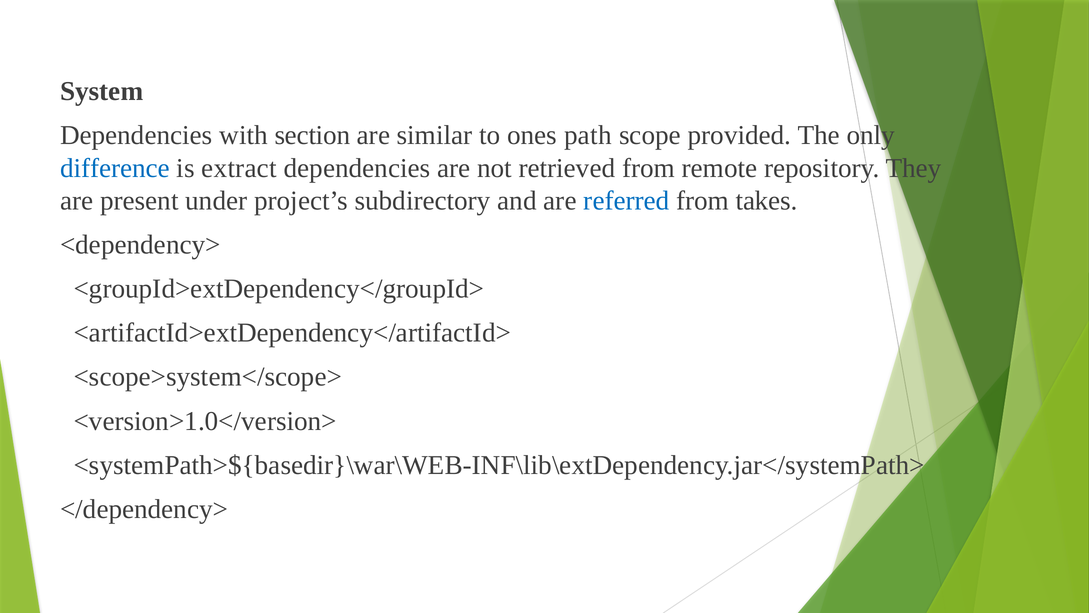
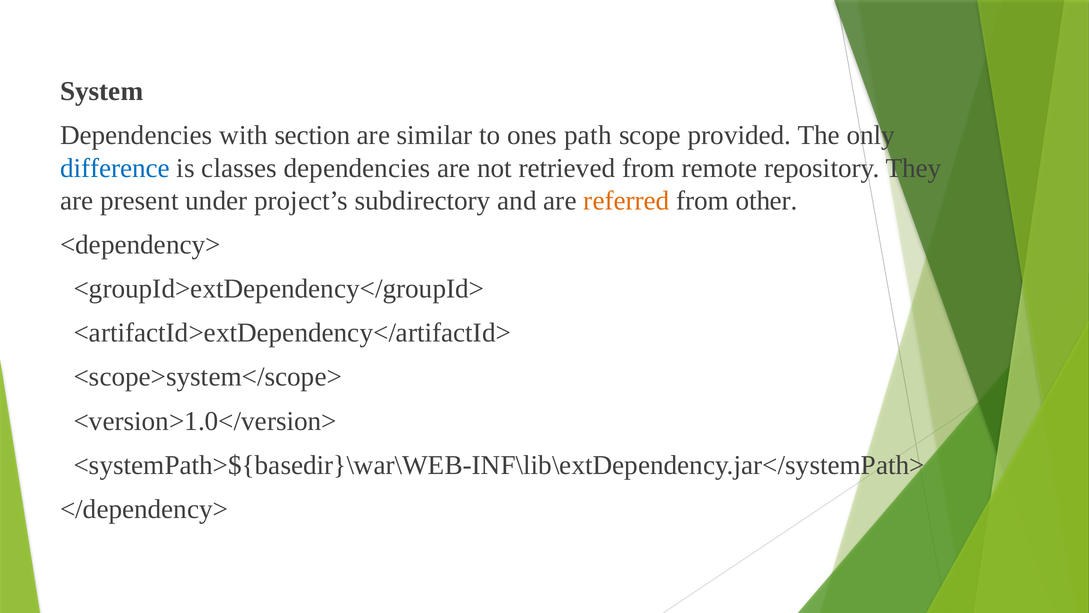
extract: extract -> classes
referred colour: blue -> orange
takes: takes -> other
